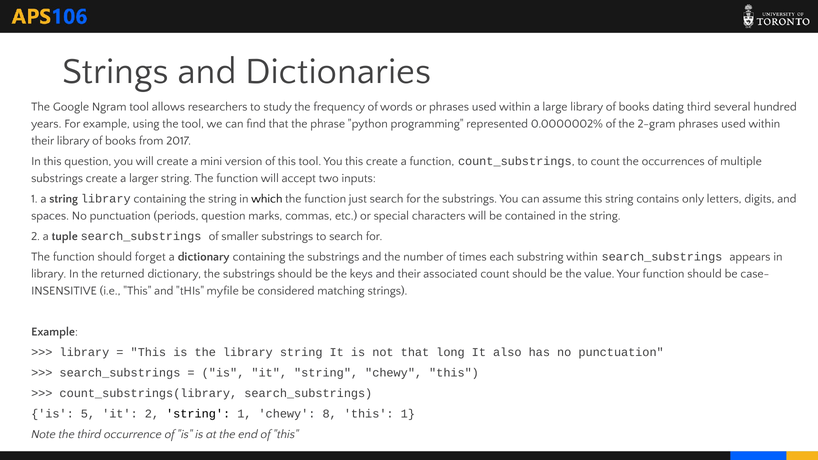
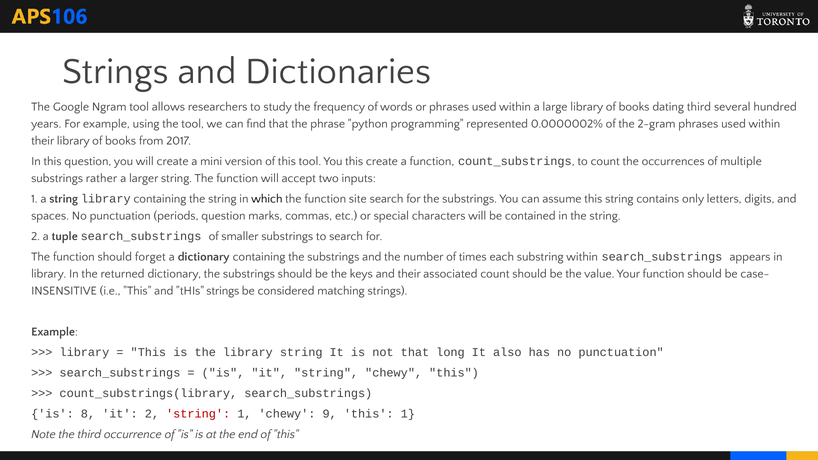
substrings create: create -> rather
just: just -> site
tHIs myfile: myfile -> strings
5: 5 -> 8
string at (198, 414) colour: black -> red
8: 8 -> 9
